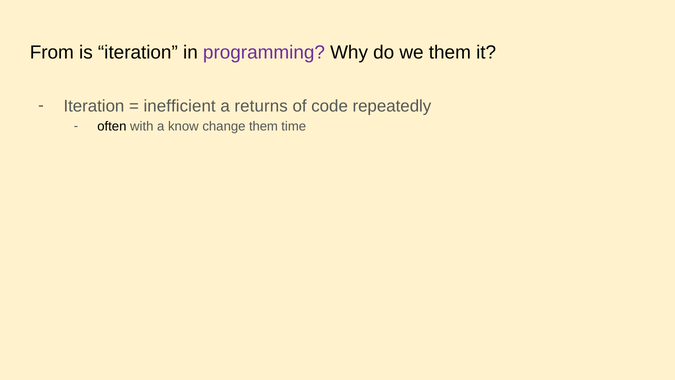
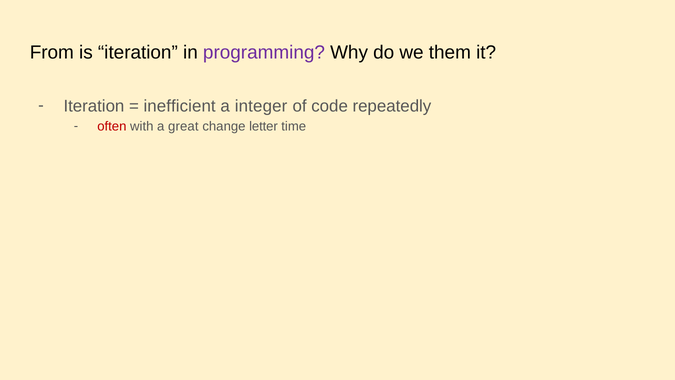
returns: returns -> integer
often colour: black -> red
know: know -> great
change them: them -> letter
